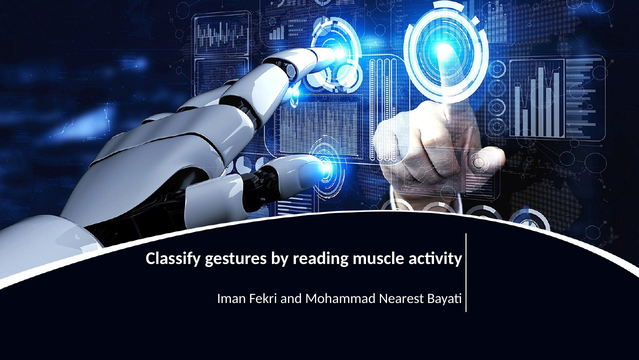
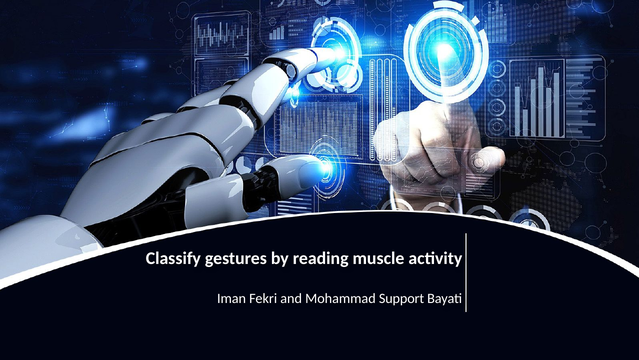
Nearest: Nearest -> Support
